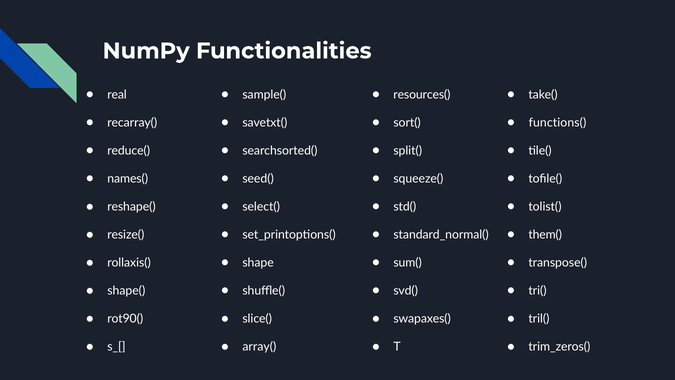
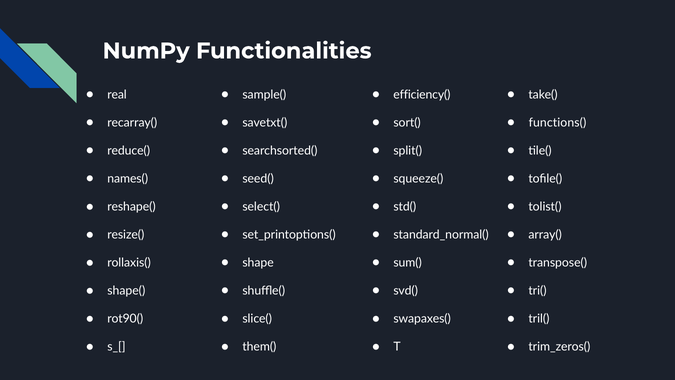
resources(: resources( -> efficiency(
them(: them( -> array(
array(: array( -> them(
